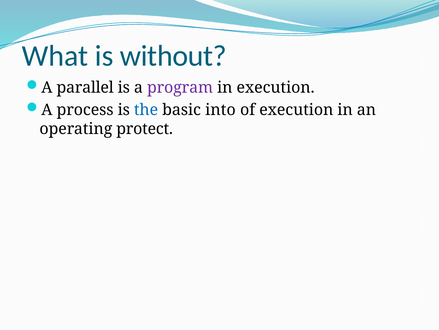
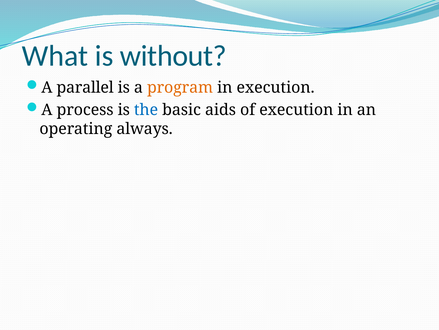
program colour: purple -> orange
into: into -> aids
protect: protect -> always
